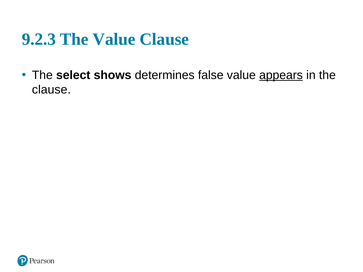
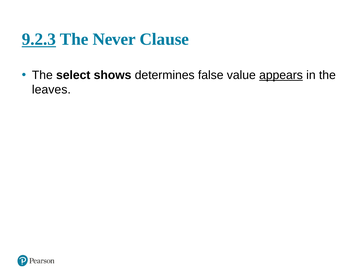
9.2.3 underline: none -> present
The Value: Value -> Never
clause at (51, 90): clause -> leaves
